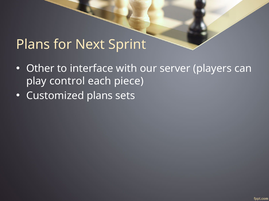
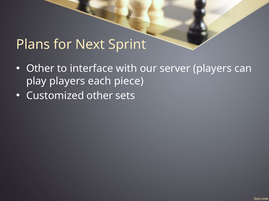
play control: control -> players
Customized plans: plans -> other
